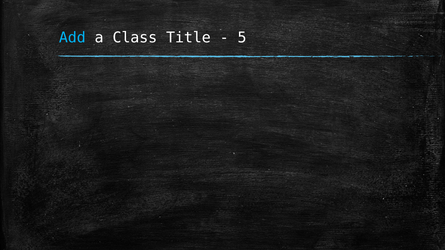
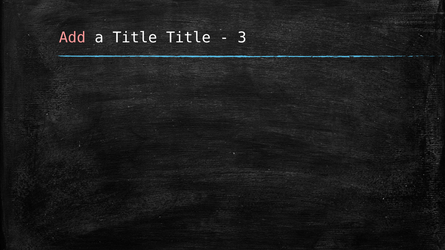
Add colour: light blue -> pink
a Class: Class -> Title
5: 5 -> 3
